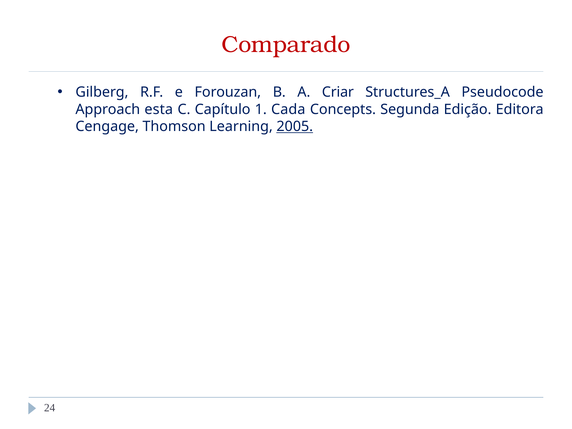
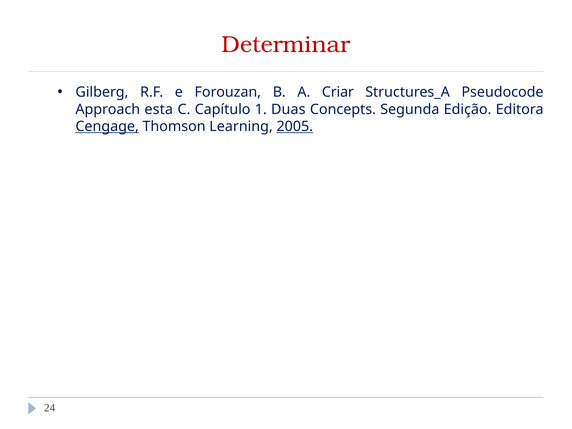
Comparado: Comparado -> Determinar
Cada: Cada -> Duas
Cengage underline: none -> present
